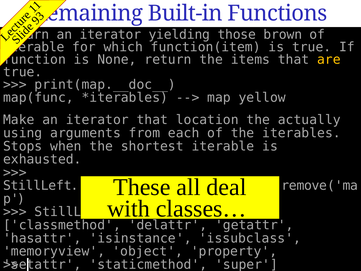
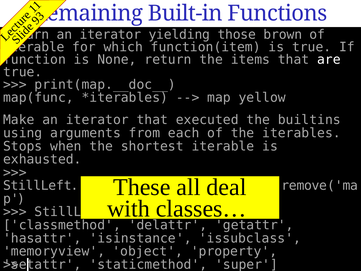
are colour: yellow -> white
location: location -> executed
actually: actually -> builtins
